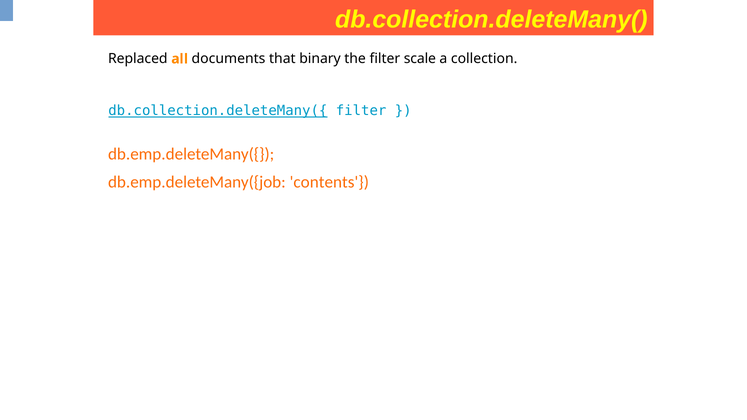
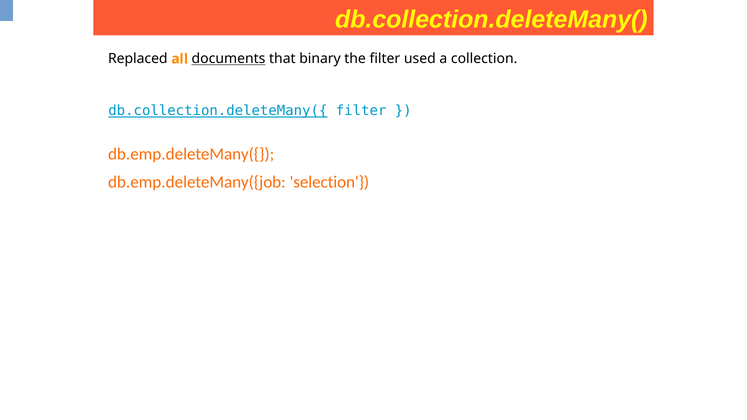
documents underline: none -> present
scale: scale -> used
contents: contents -> selection
